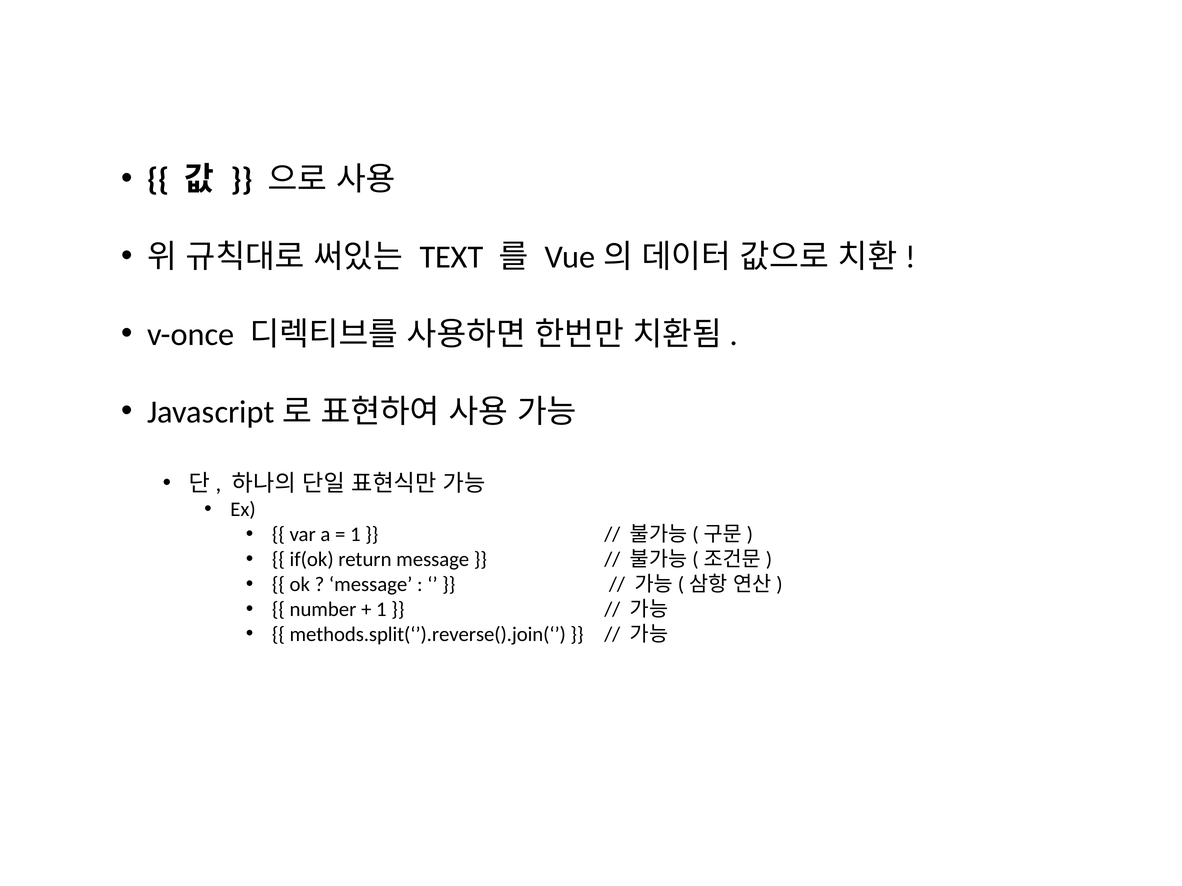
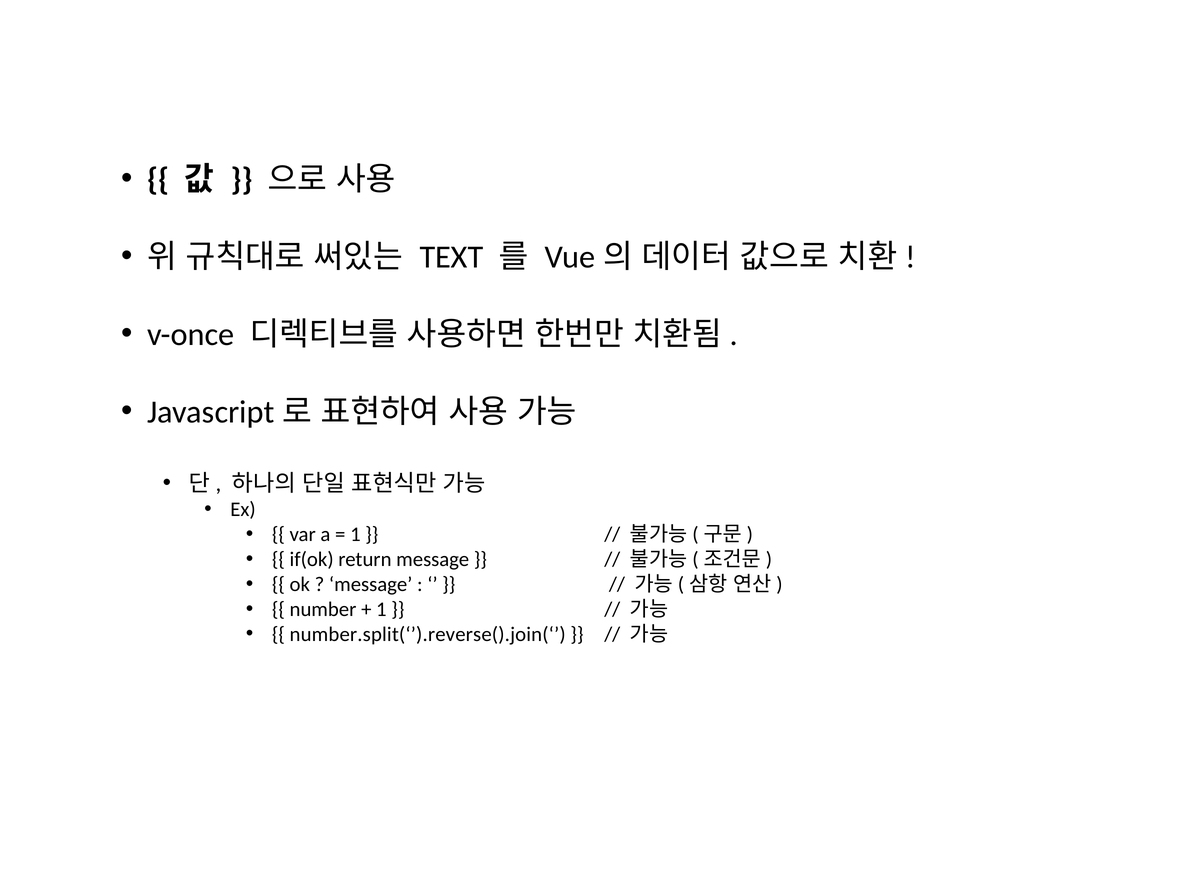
methods.split(‘’).reverse().join(‘: methods.split(‘’).reverse().join(‘ -> number.split(‘’).reverse().join(‘
